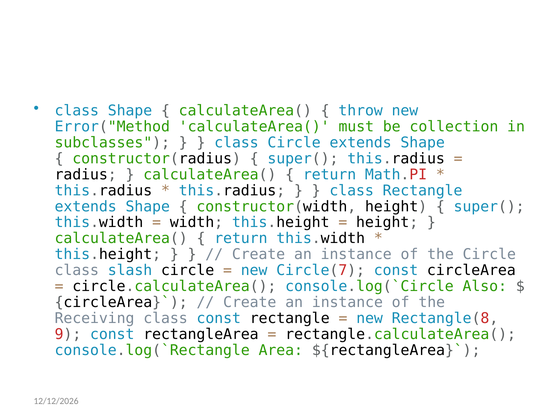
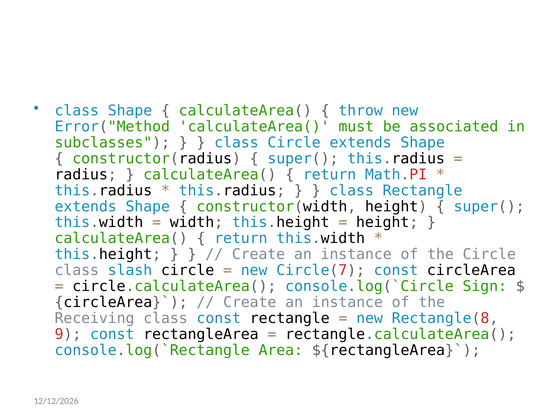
collection: collection -> associated
Also: Also -> Sign
